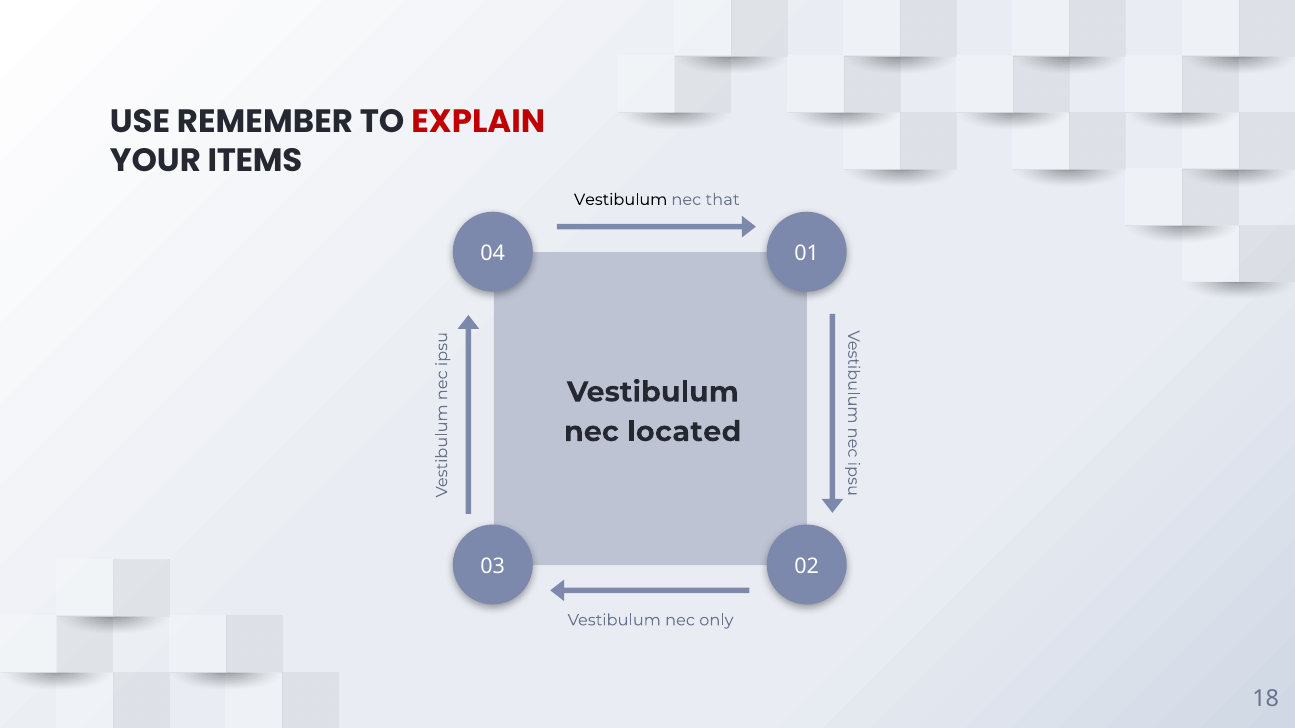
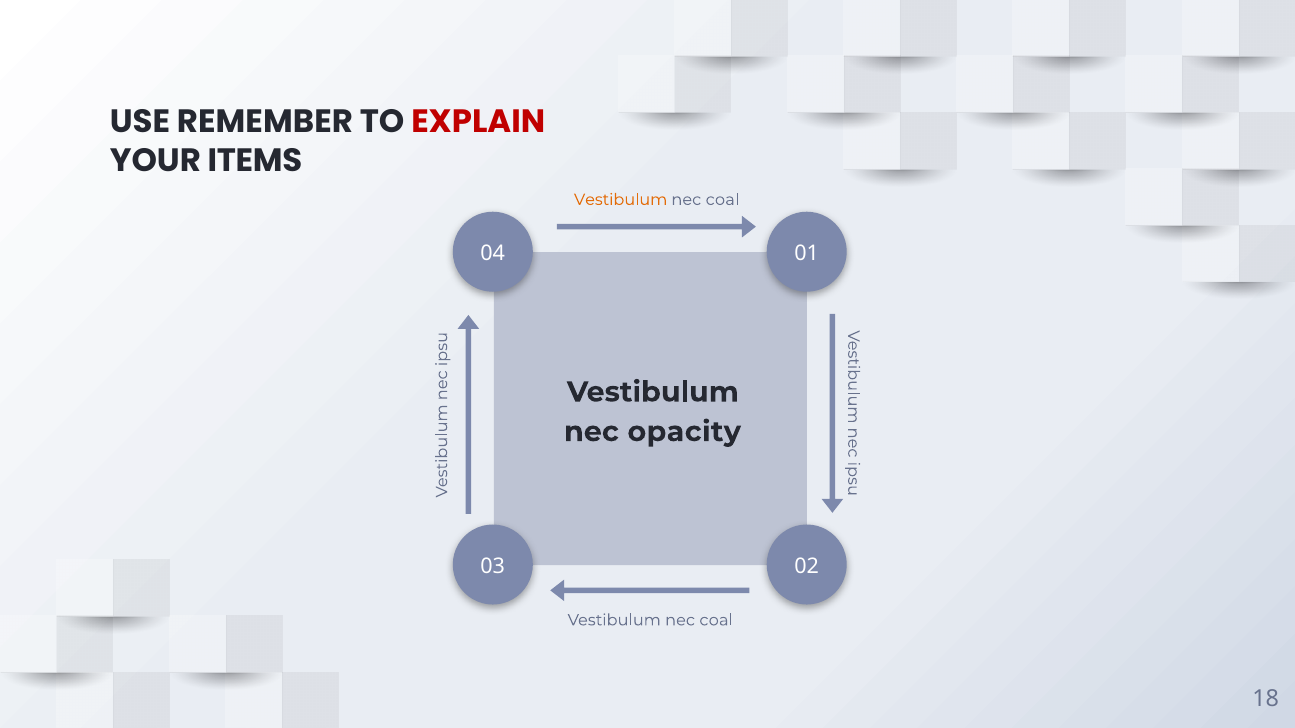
Vestibulum at (621, 200) colour: black -> orange
that at (723, 200): that -> coal
located: located -> opacity
only at (716, 620): only -> coal
